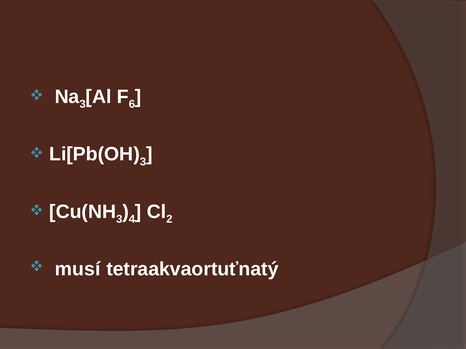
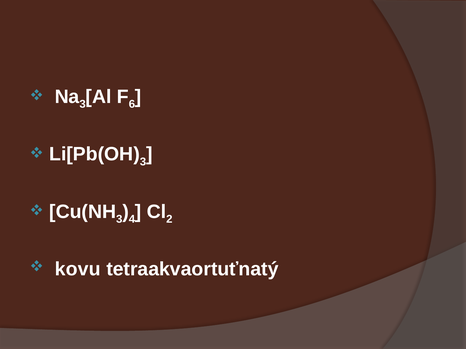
musí: musí -> kovu
